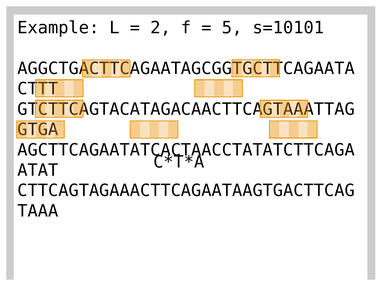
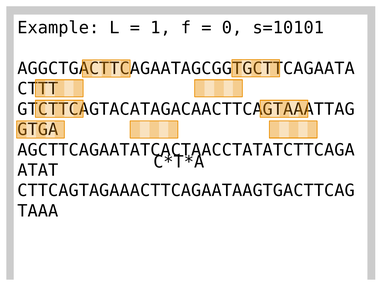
2: 2 -> 1
5: 5 -> 0
